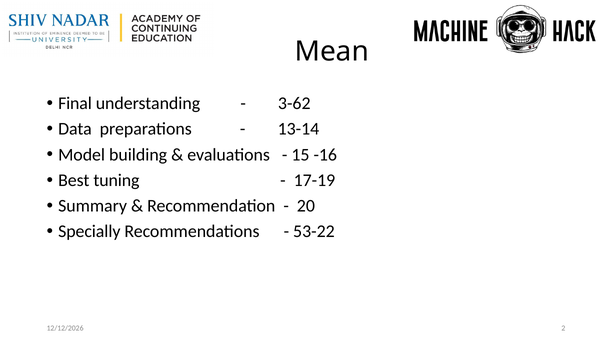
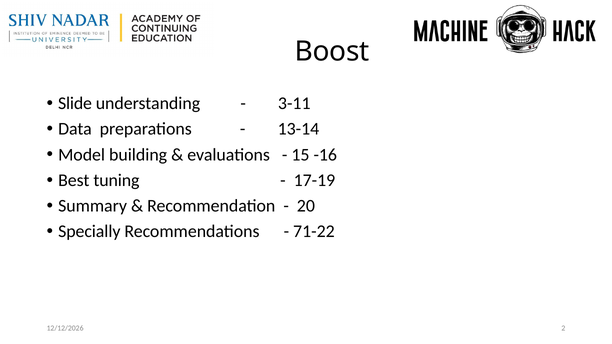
Mean: Mean -> Boost
Final: Final -> Slide
3-62: 3-62 -> 3-11
53-22: 53-22 -> 71-22
